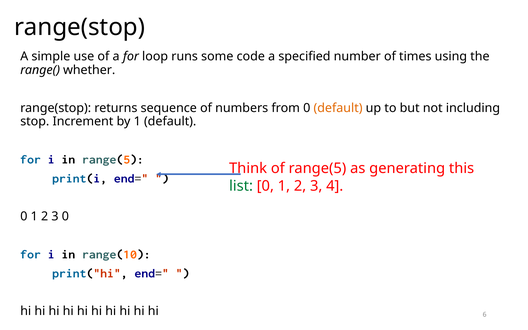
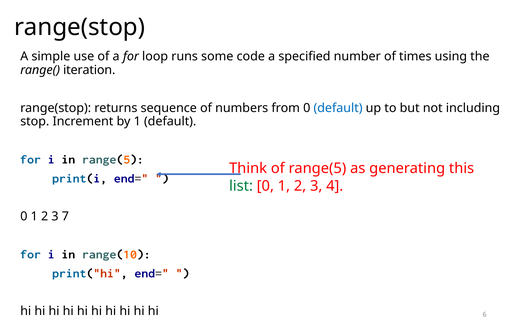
whether: whether -> iteration
default at (338, 108) colour: orange -> blue
3 0: 0 -> 7
